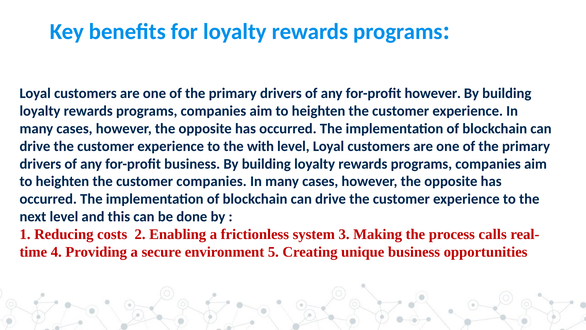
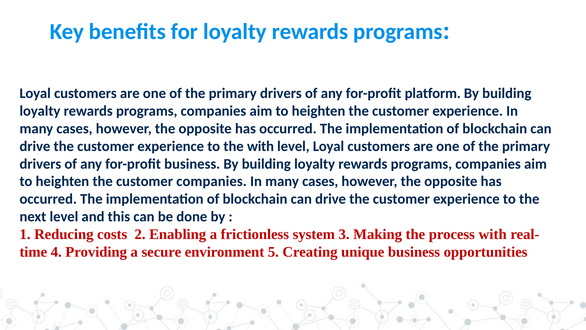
for-profit however: however -> platform
process calls: calls -> with
